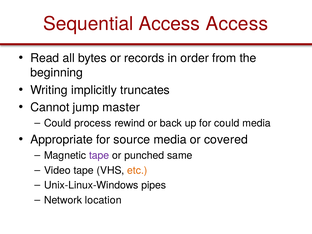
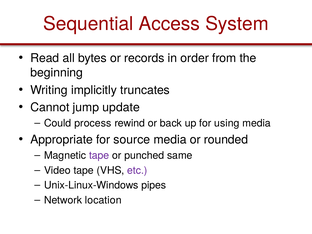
Access Access: Access -> System
master: master -> update
for could: could -> using
covered: covered -> rounded
etc colour: orange -> purple
